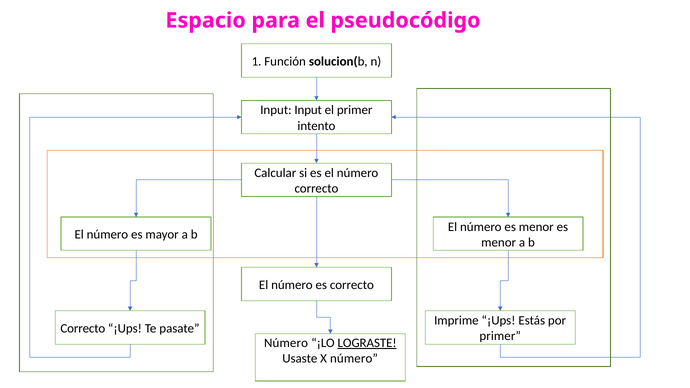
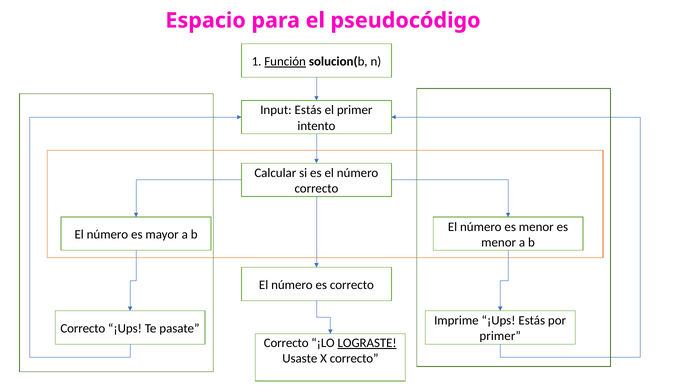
Función underline: none -> present
Input Input: Input -> Estás
Número at (286, 343): Número -> Correcto
X número: número -> correcto
